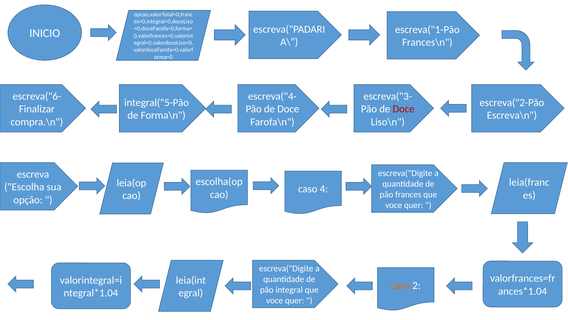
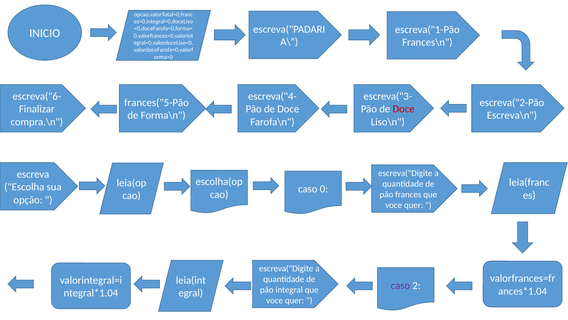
integral("5-Pão: integral("5-Pão -> frances("5-Pão
4: 4 -> 0
caso at (400, 285) colour: orange -> purple
